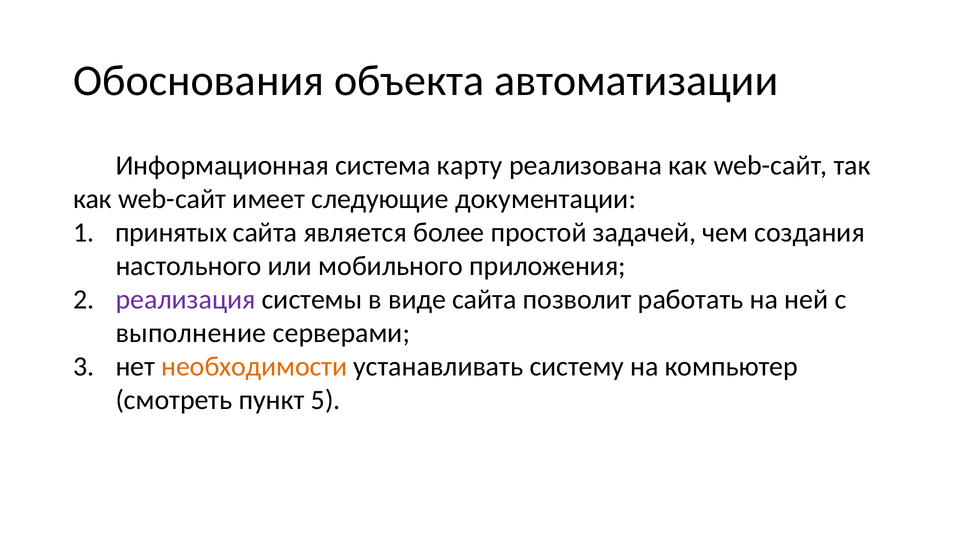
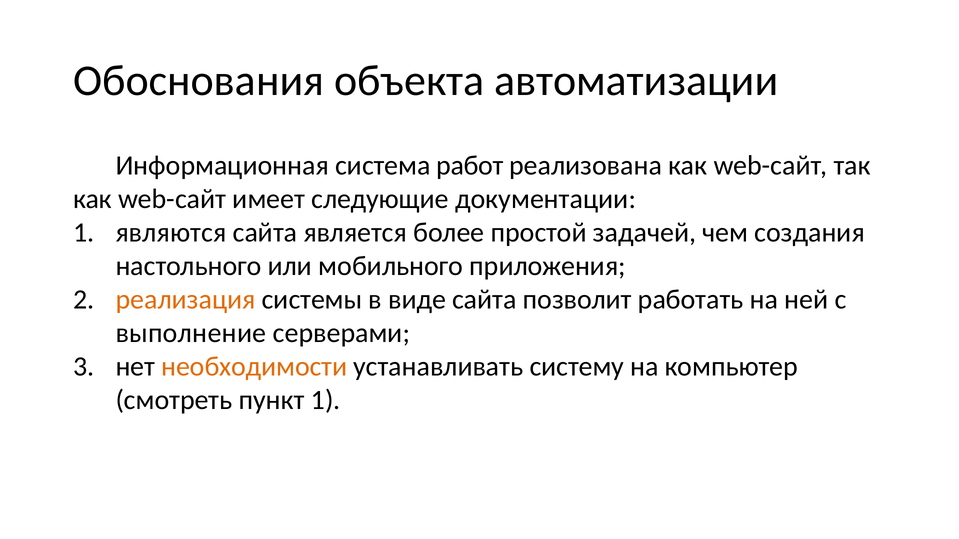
карту: карту -> работ
принятых: принятых -> являются
реализация colour: purple -> orange
пункт 5: 5 -> 1
